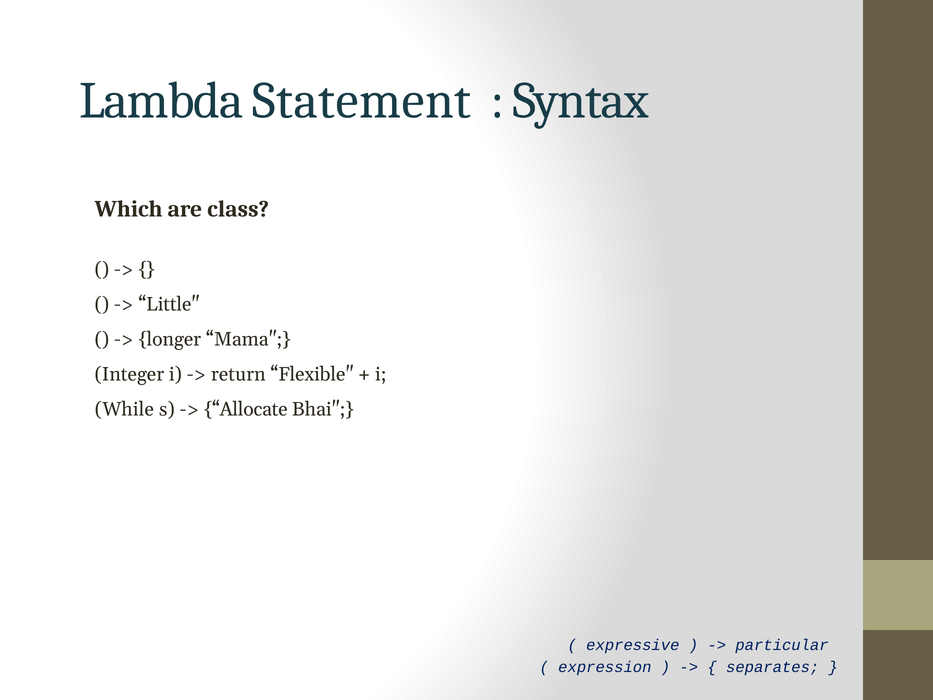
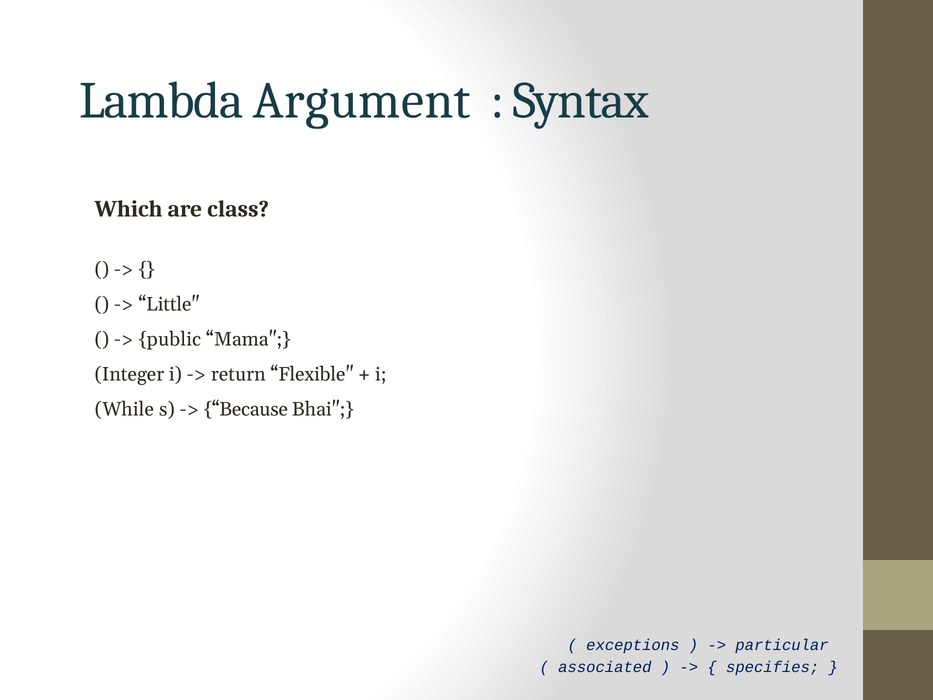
Statement: Statement -> Argument
longer: longer -> public
Allocate: Allocate -> Because
expressive: expressive -> exceptions
expression: expression -> associated
separates: separates -> specifies
